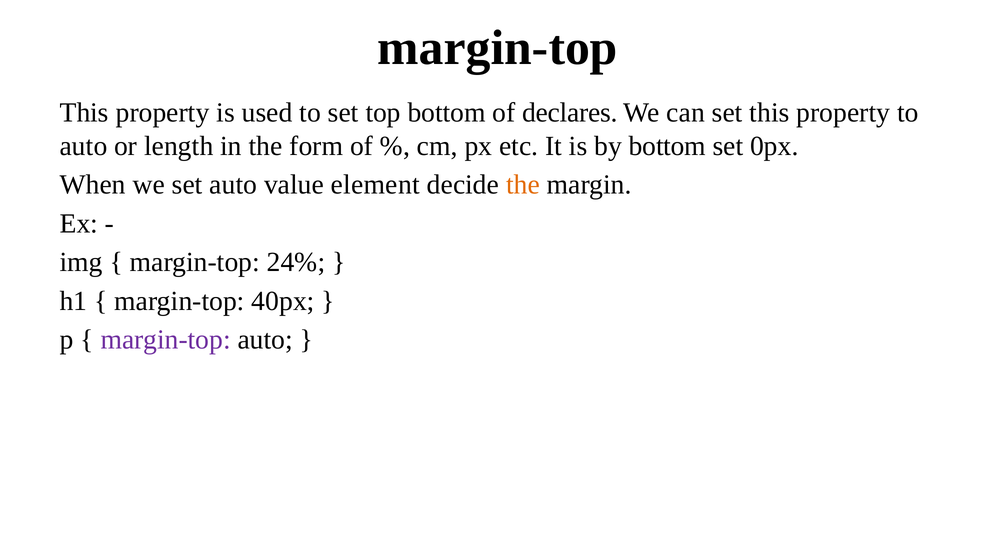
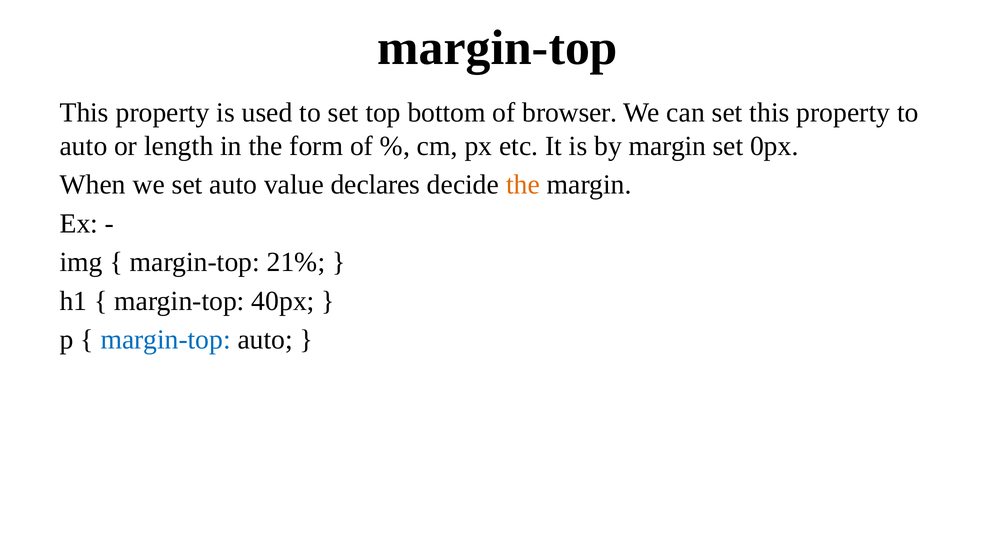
declares: declares -> browser
by bottom: bottom -> margin
element: element -> declares
24%: 24% -> 21%
margin-top at (166, 340) colour: purple -> blue
